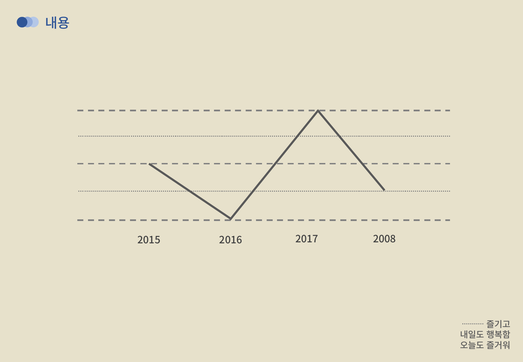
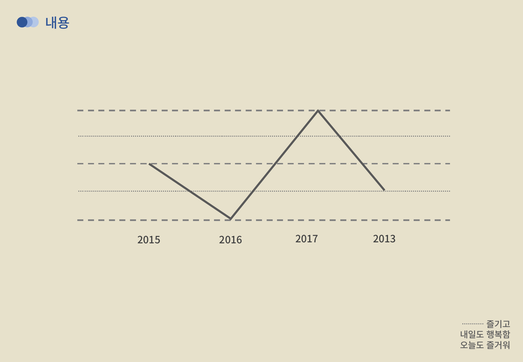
2008: 2008 -> 2013
